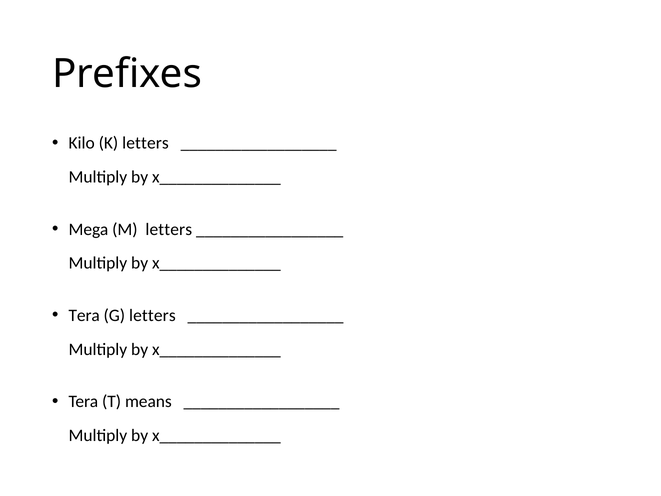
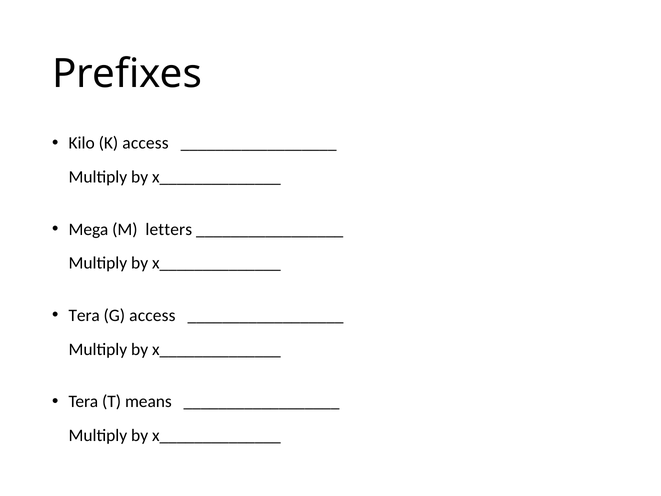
K letters: letters -> access
G letters: letters -> access
